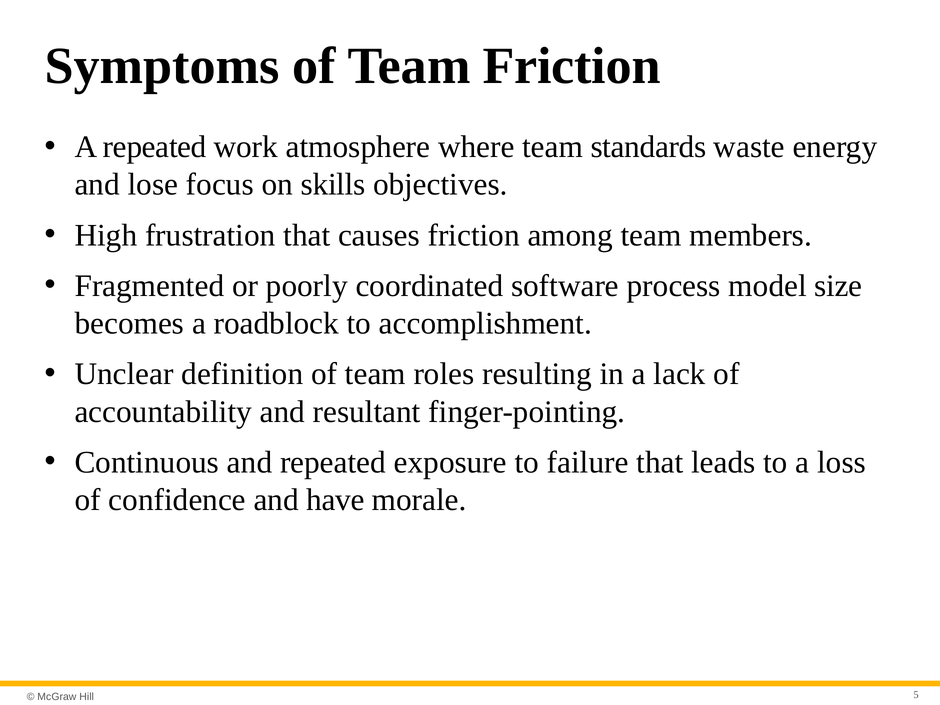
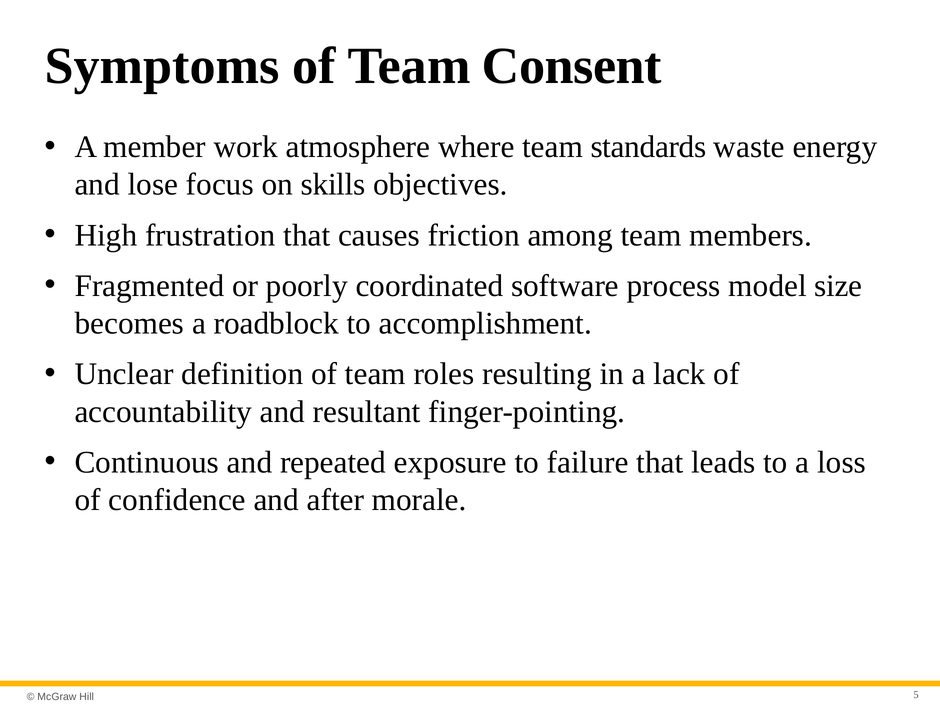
Team Friction: Friction -> Consent
A repeated: repeated -> member
have: have -> after
